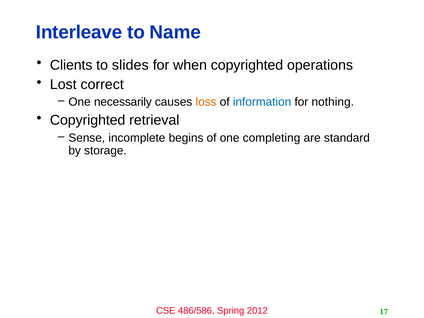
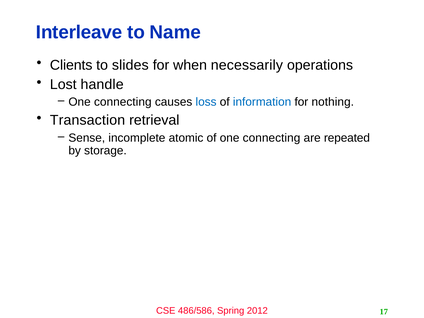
when copyrighted: copyrighted -> necessarily
correct: correct -> handle
necessarily at (123, 102): necessarily -> connecting
loss colour: orange -> blue
Copyrighted at (88, 120): Copyrighted -> Transaction
begins: begins -> atomic
of one completing: completing -> connecting
standard: standard -> repeated
